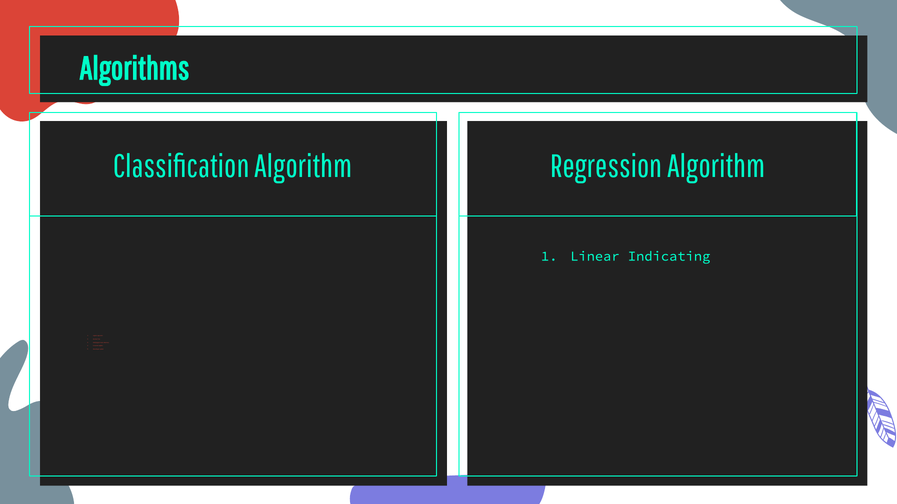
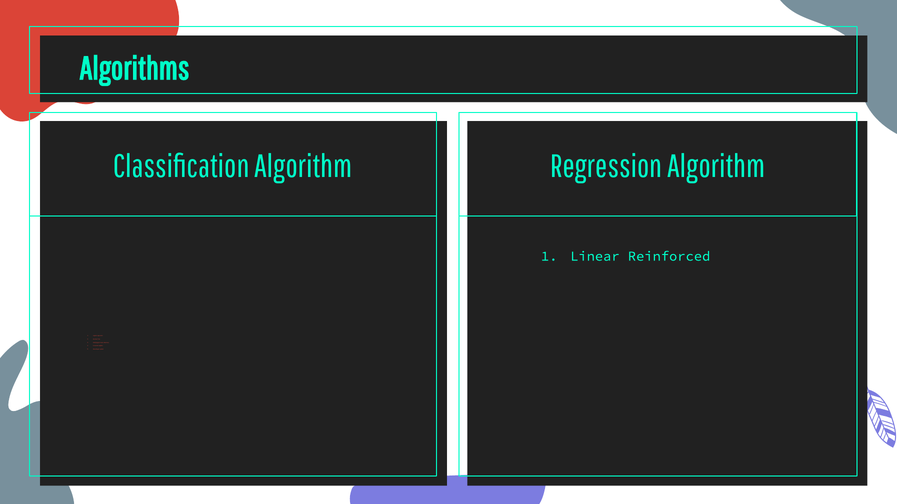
Indicating: Indicating -> Reinforced
